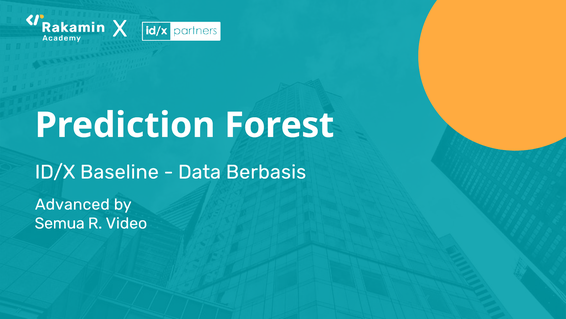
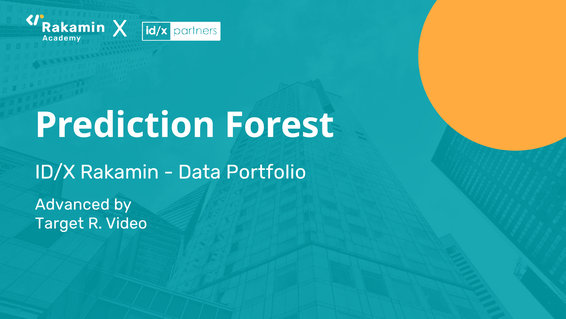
Baseline: Baseline -> Rakamin
Berbasis: Berbasis -> Portfolio
Semua: Semua -> Target
